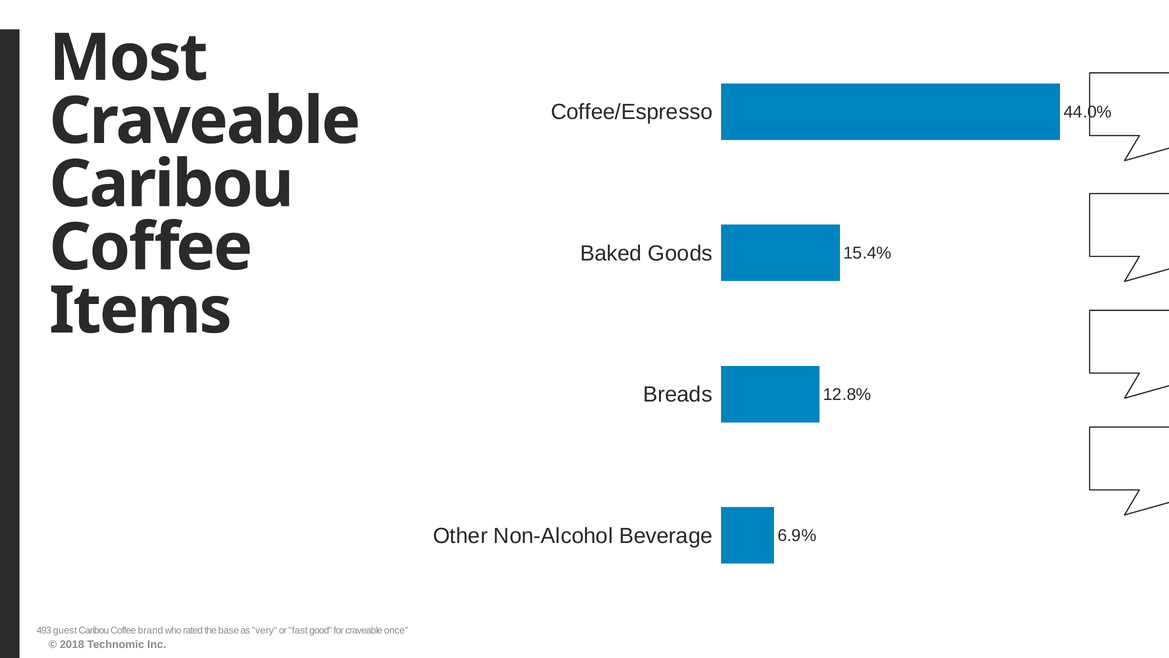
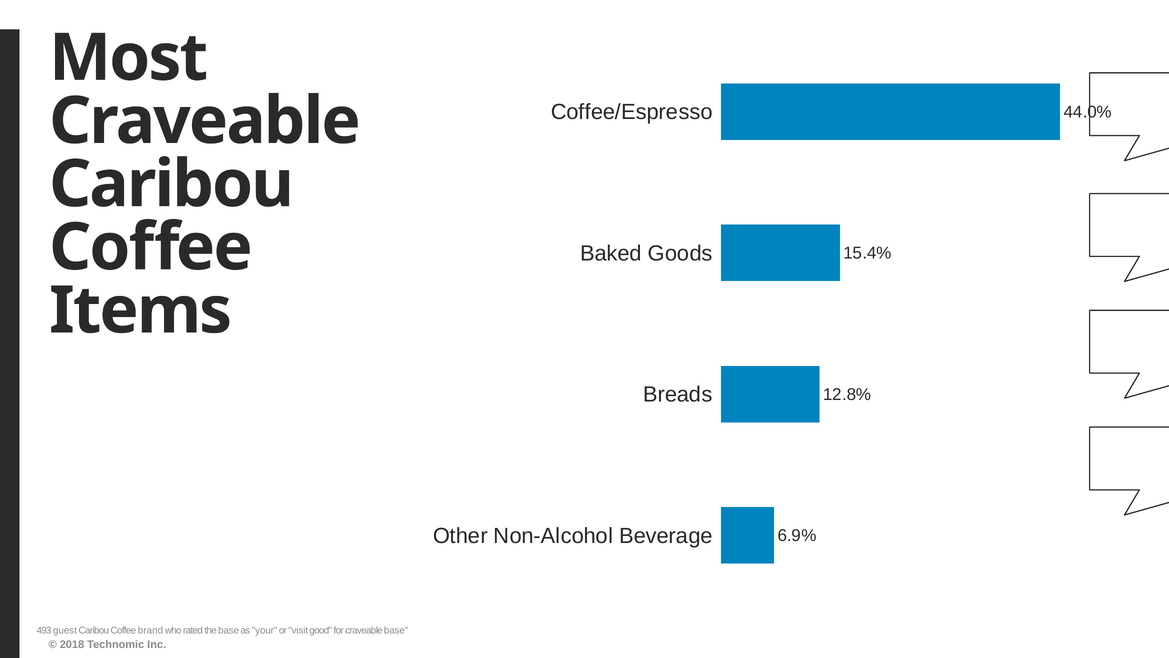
very: very -> your
fast: fast -> visit
craveable once: once -> base
